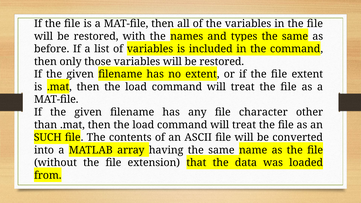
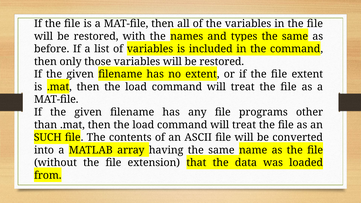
character: character -> programs
